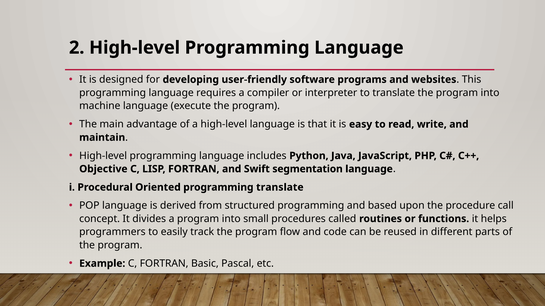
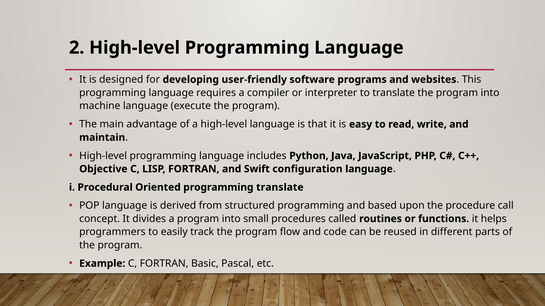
segmentation: segmentation -> configuration
